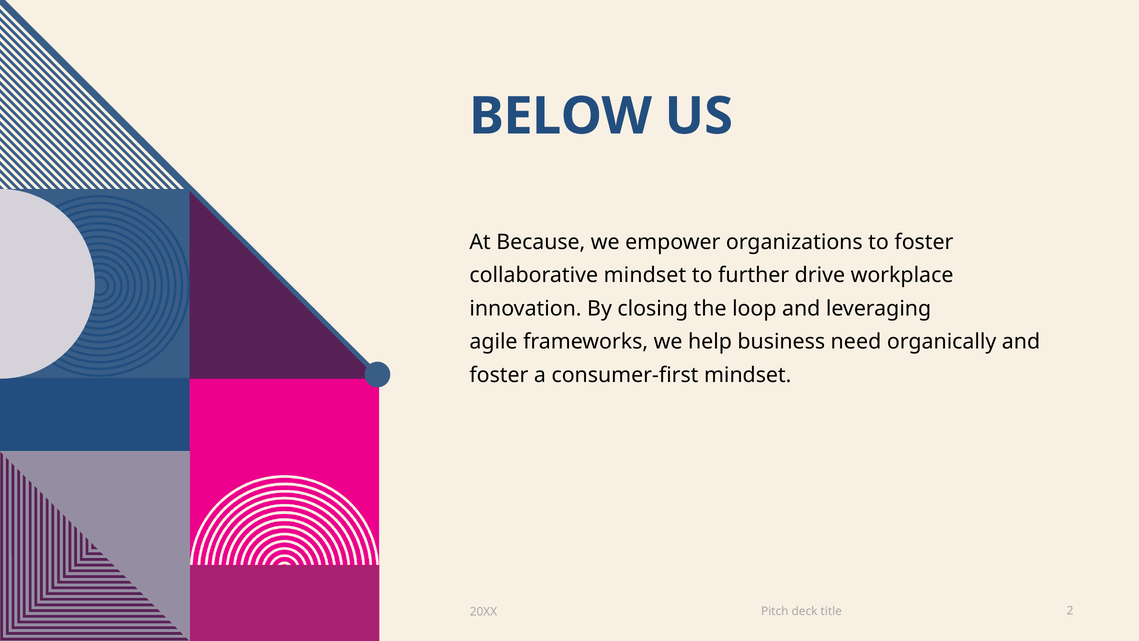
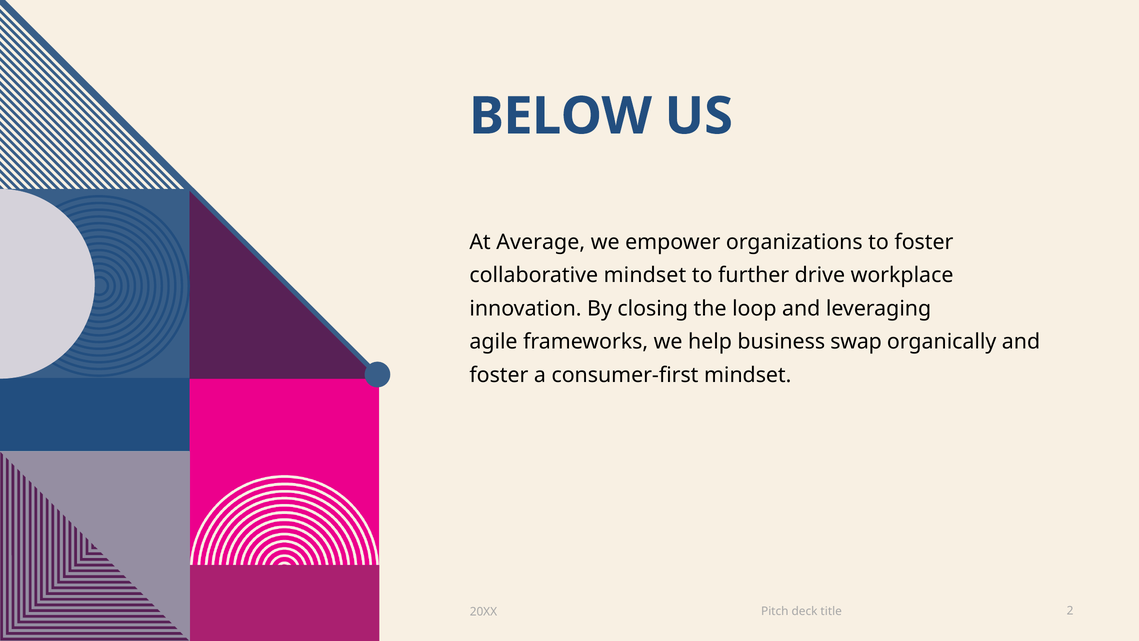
Because: Because -> Average
need: need -> swap
